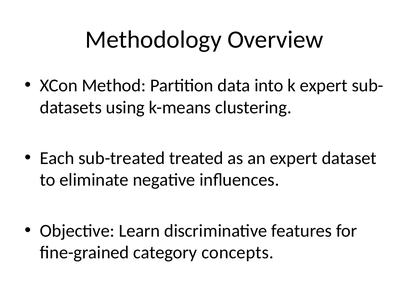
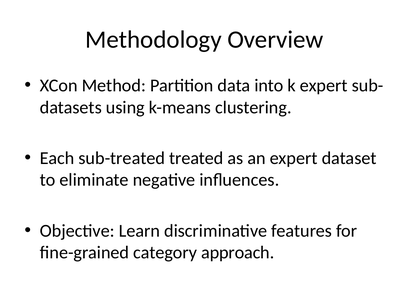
concepts: concepts -> approach
